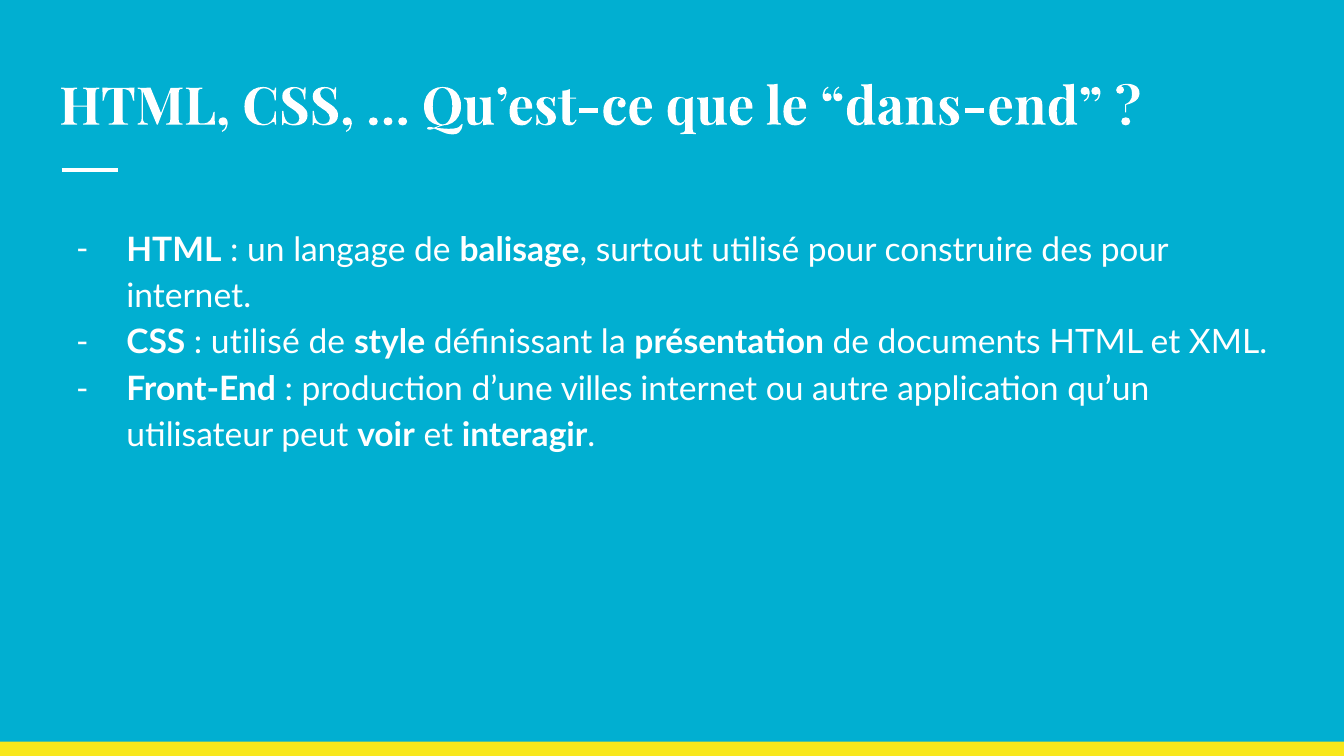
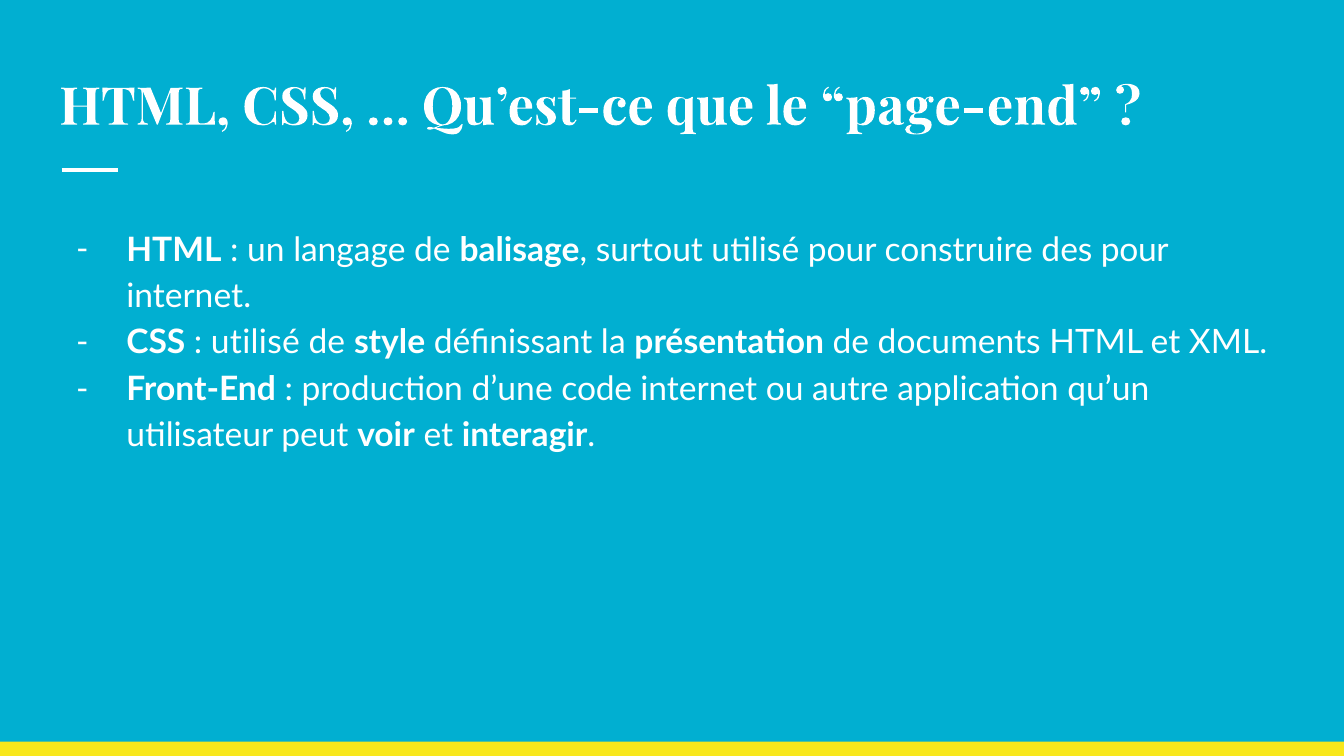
dans-end: dans-end -> page-end
villes: villes -> code
